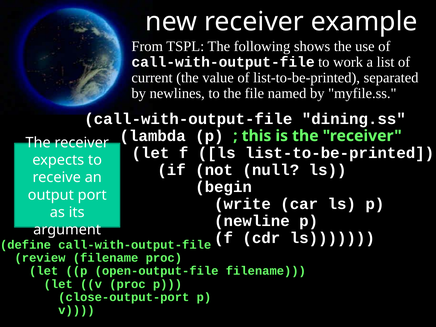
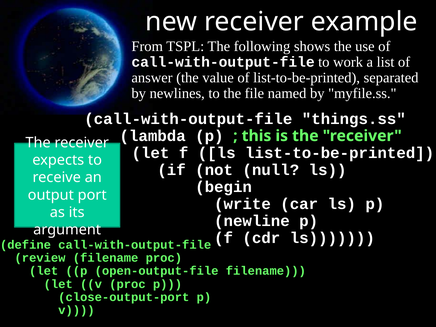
current: current -> answer
dining.ss: dining.ss -> things.ss
